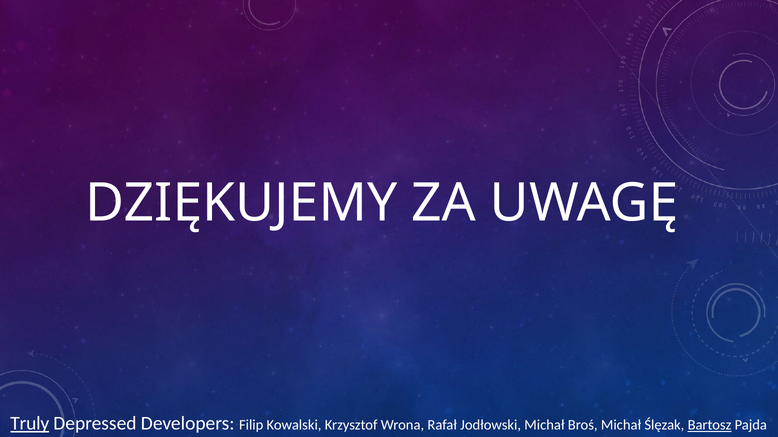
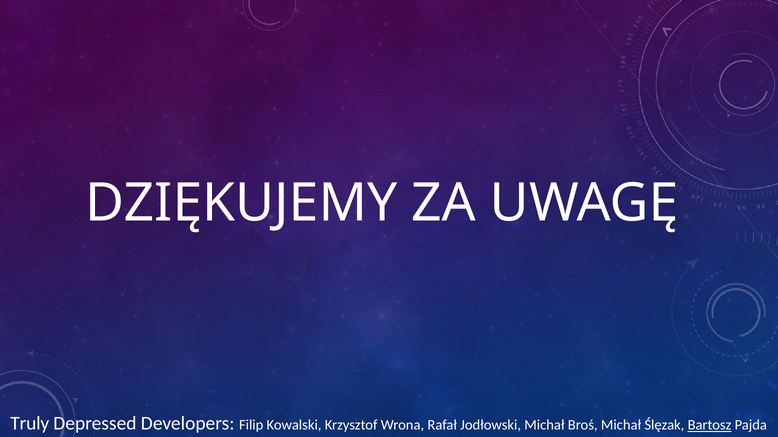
Truly underline: present -> none
